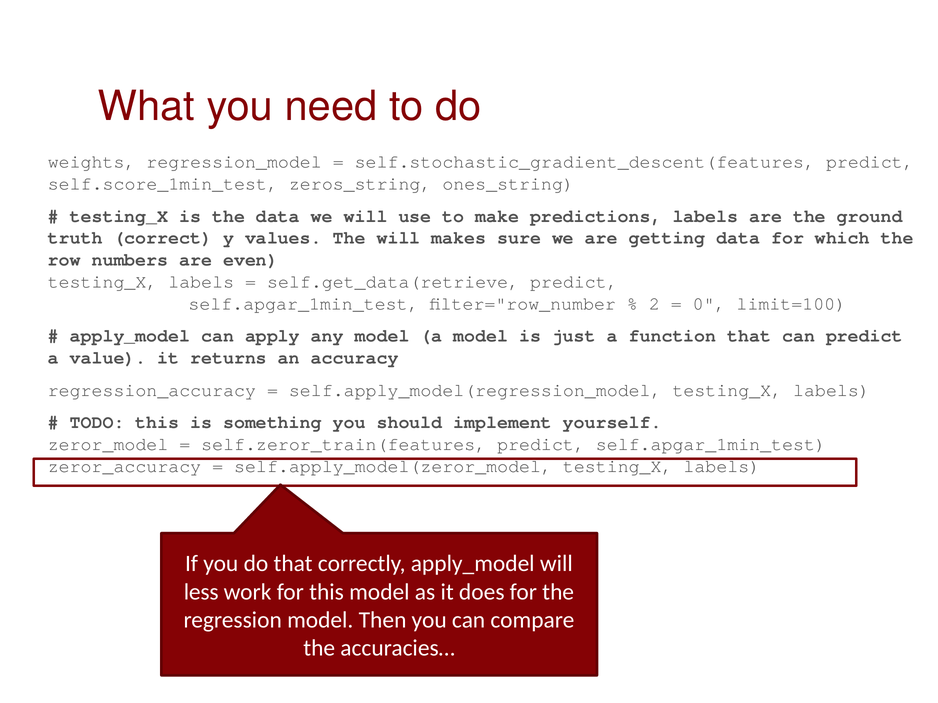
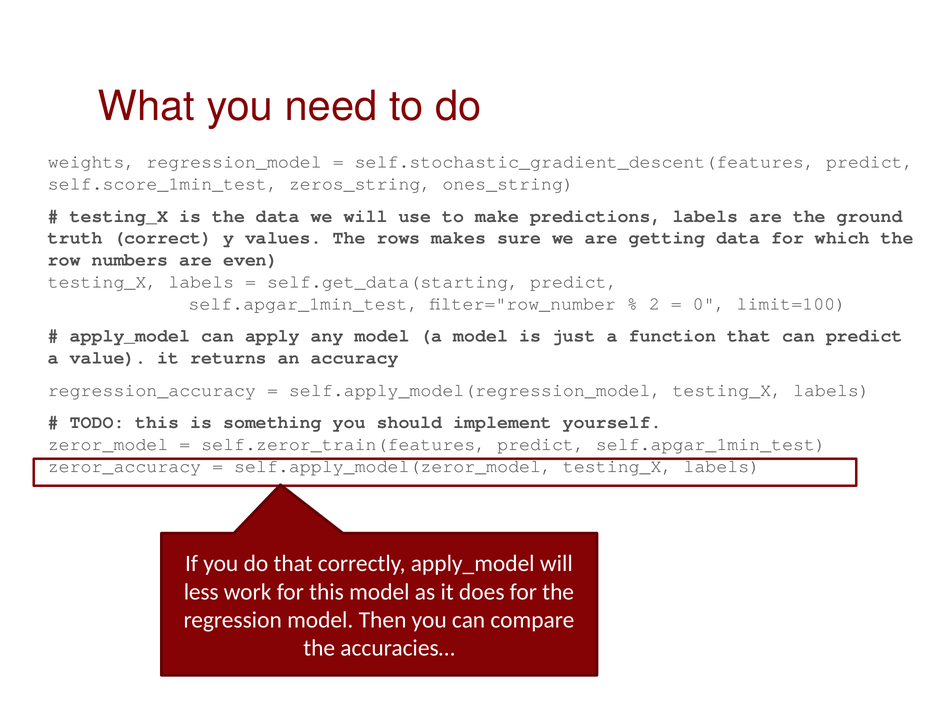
The will: will -> rows
self.get_data(retrieve: self.get_data(retrieve -> self.get_data(starting
